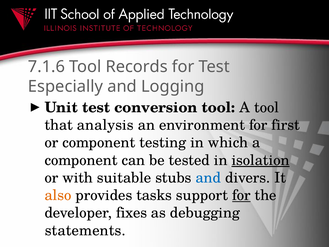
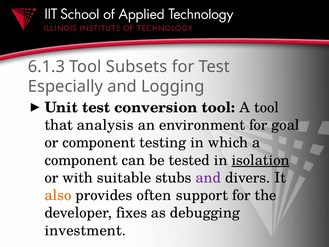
7.1.6: 7.1.6 -> 6.1.3
Records: Records -> Subsets
first: first -> goal
and at (208, 178) colour: blue -> purple
tasks: tasks -> often
for at (241, 195) underline: present -> none
statements: statements -> investment
